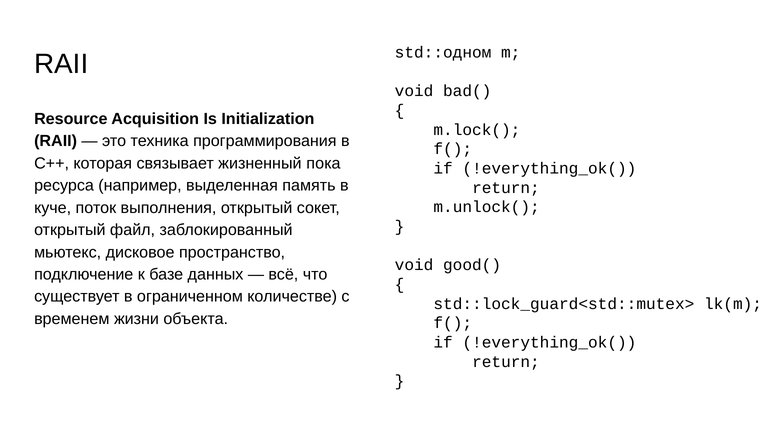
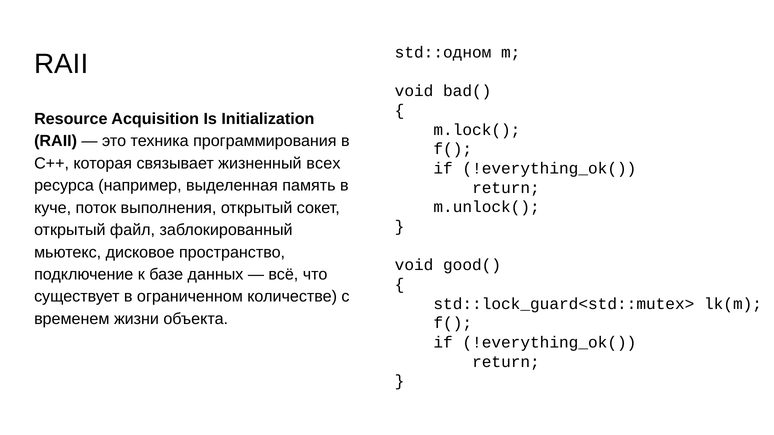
пока: пока -> всех
